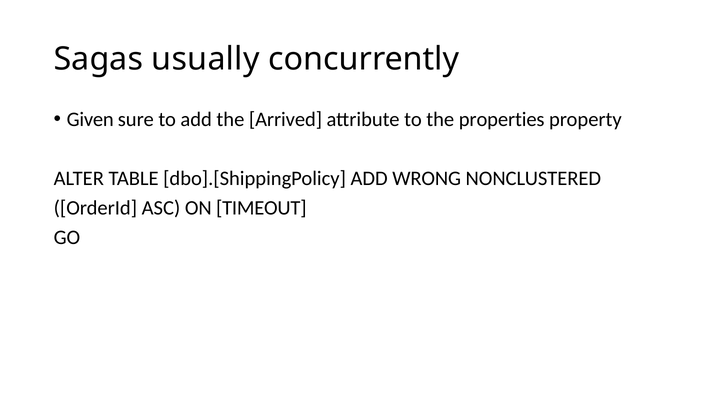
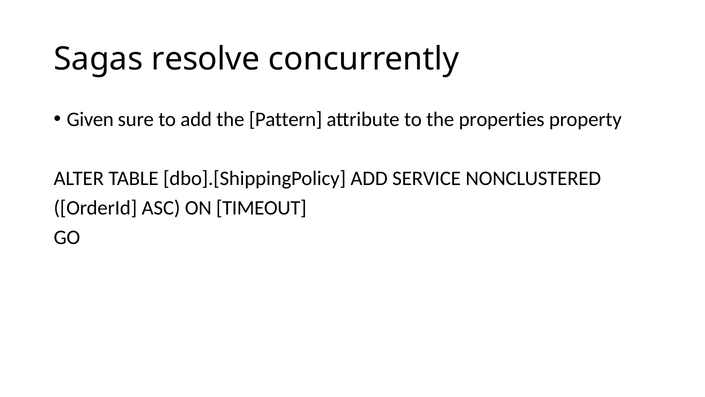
usually: usually -> resolve
Arrived: Arrived -> Pattern
WRONG: WRONG -> SERVICE
